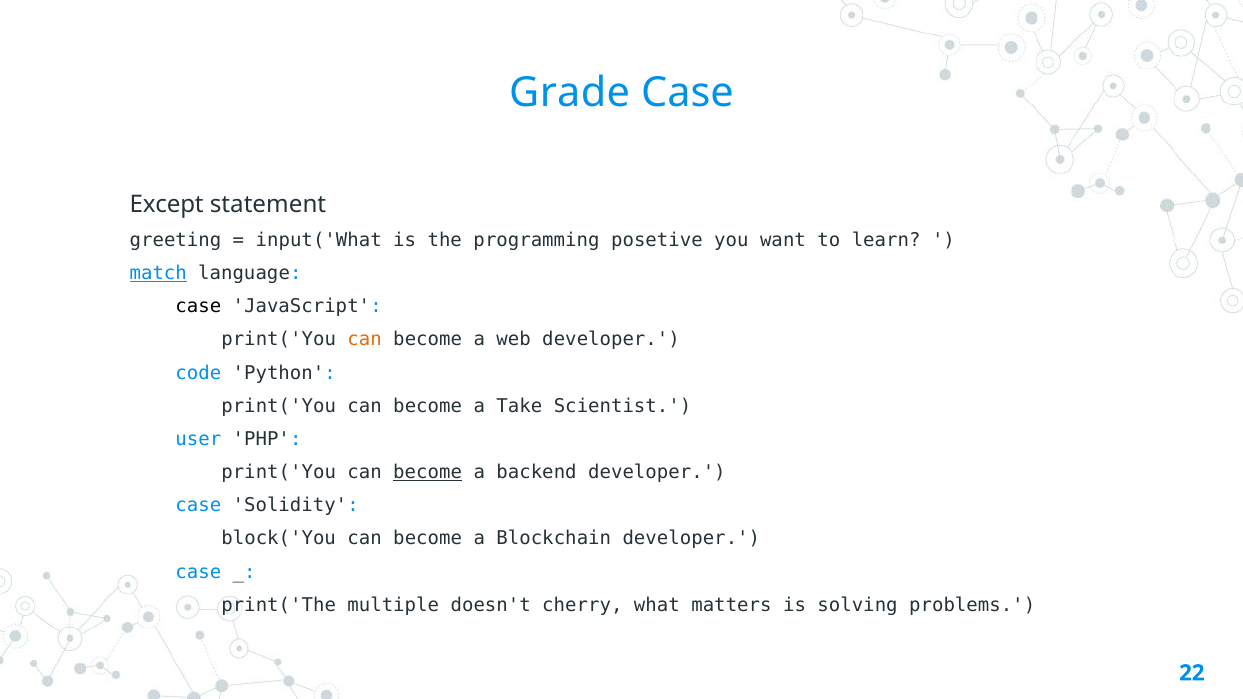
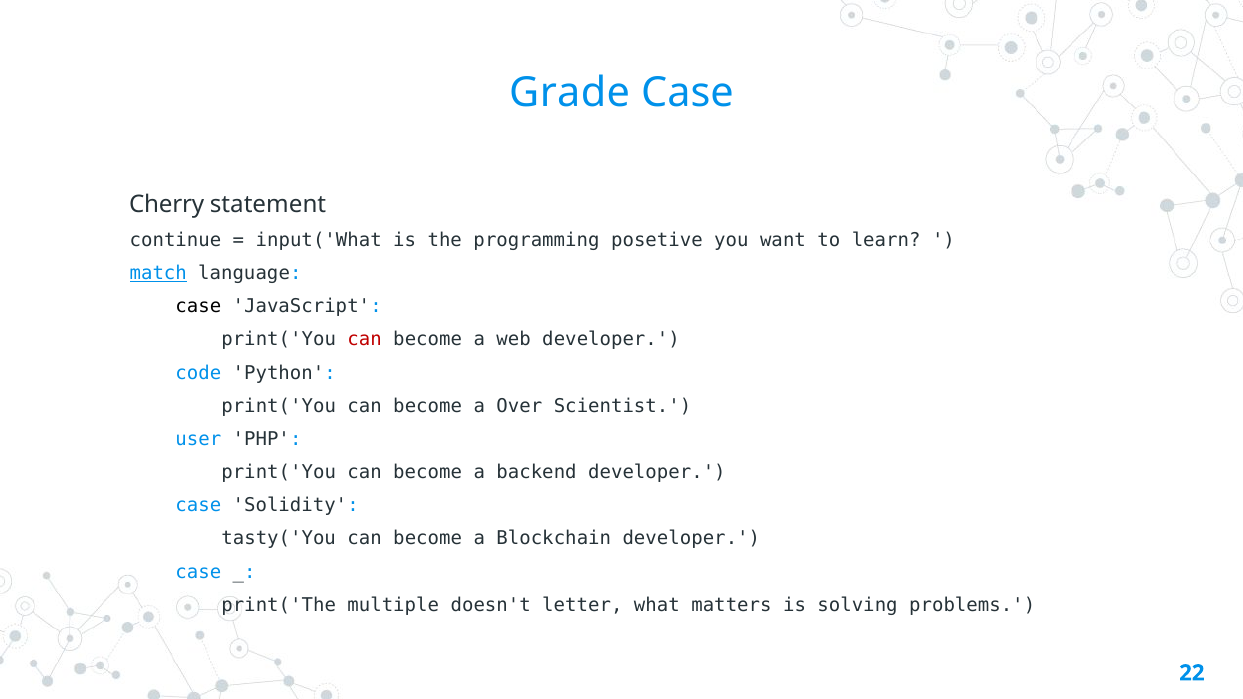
Except: Except -> Cherry
greeting: greeting -> continue
can at (365, 340) colour: orange -> red
Take: Take -> Over
become at (428, 473) underline: present -> none
block('You: block('You -> tasty('You
cherry: cherry -> letter
